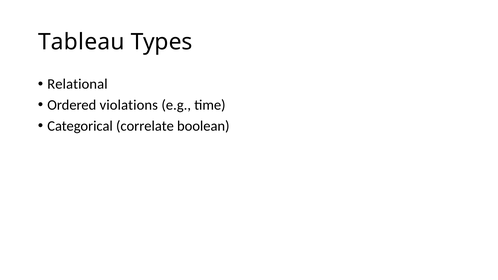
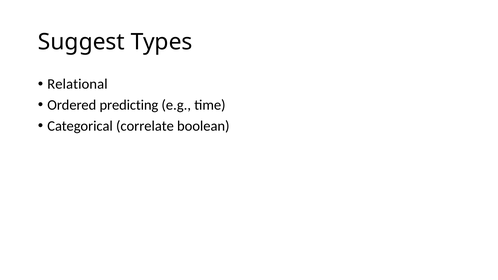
Tableau: Tableau -> Suggest
violations: violations -> predicting
